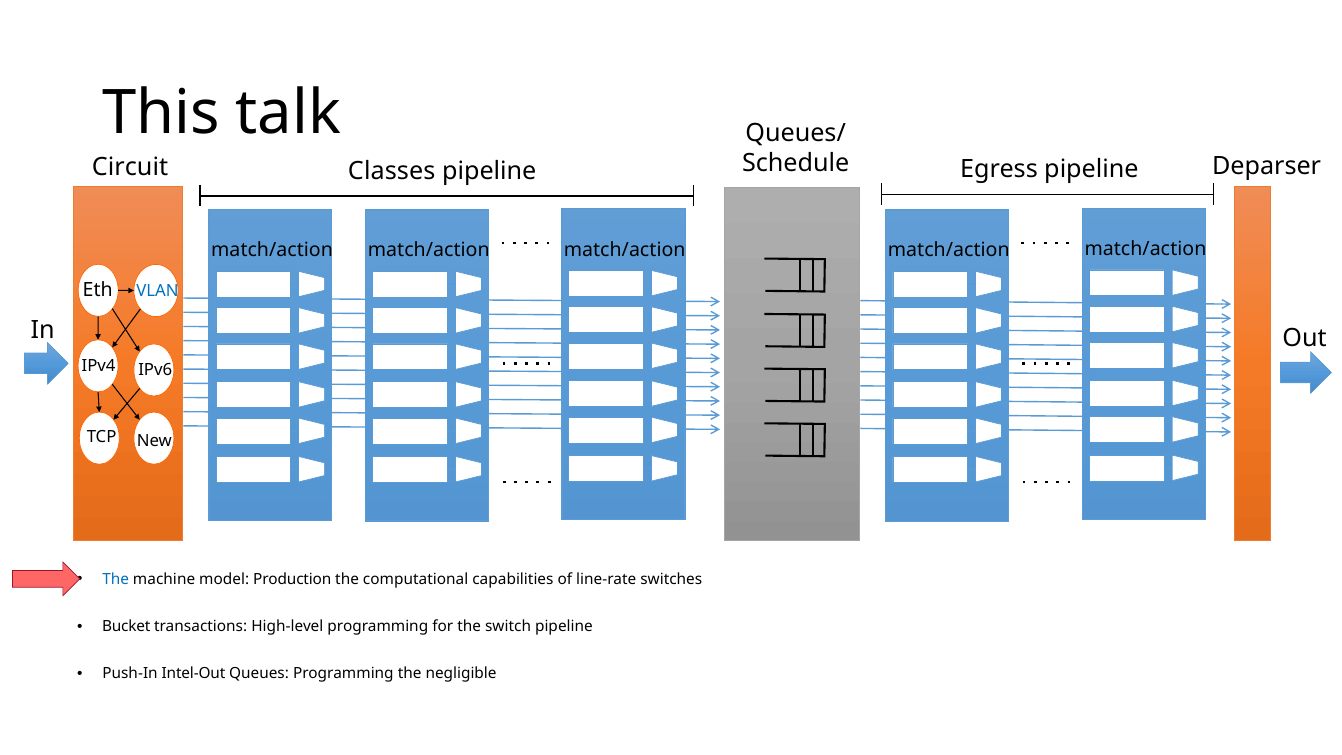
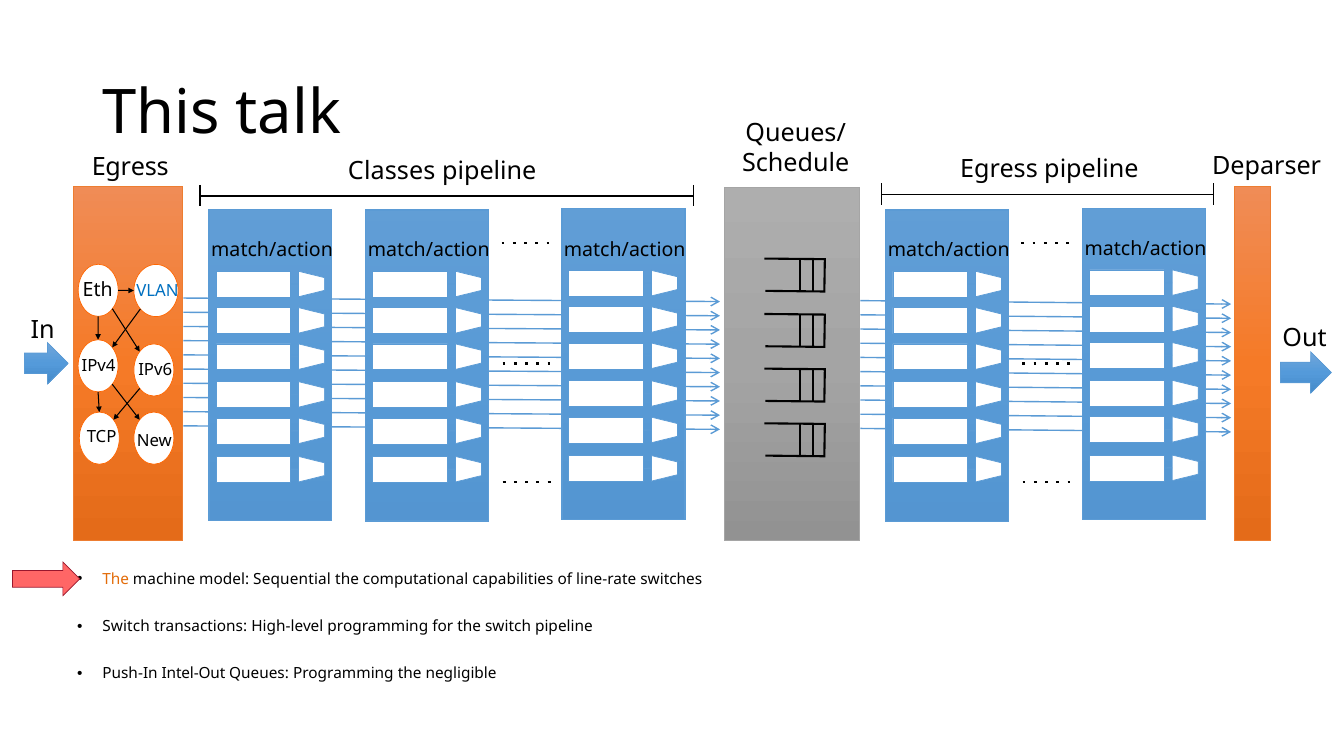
Circuit at (130, 167): Circuit -> Egress
The at (116, 579) colour: blue -> orange
Production: Production -> Sequential
Bucket at (126, 627): Bucket -> Switch
